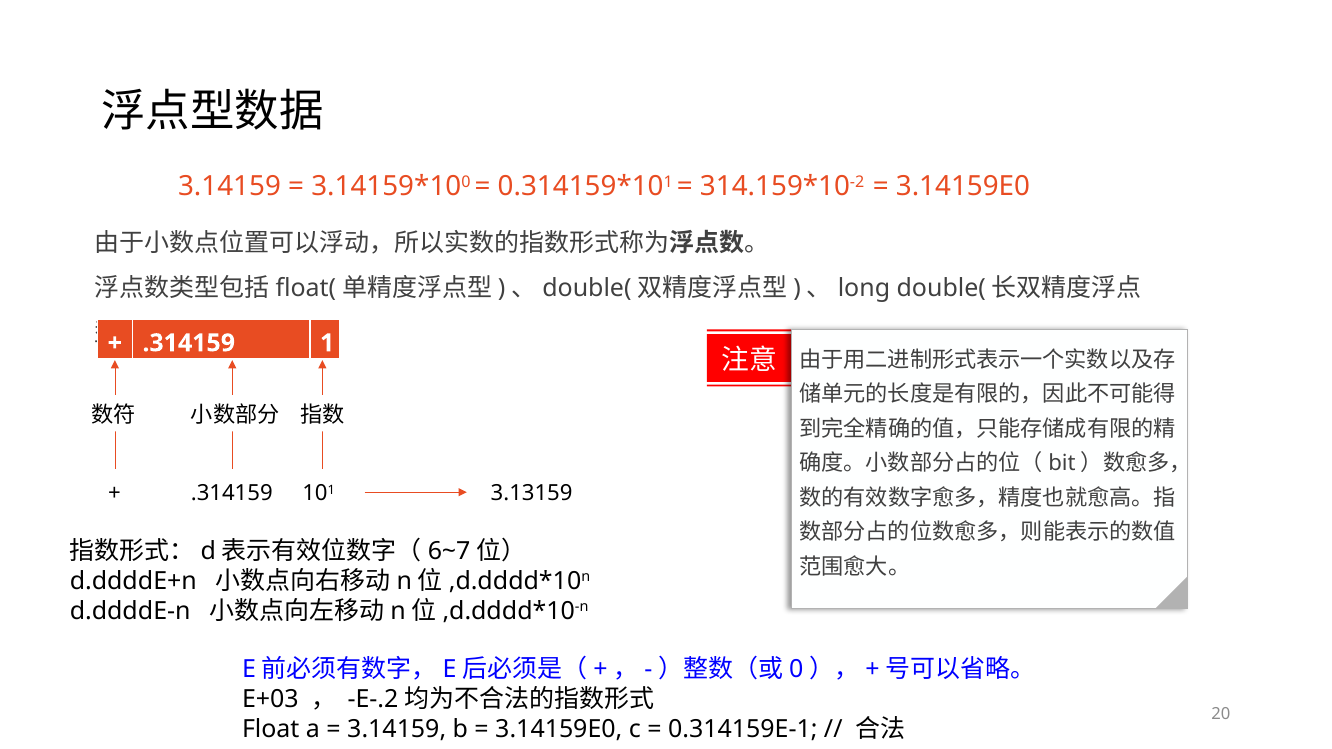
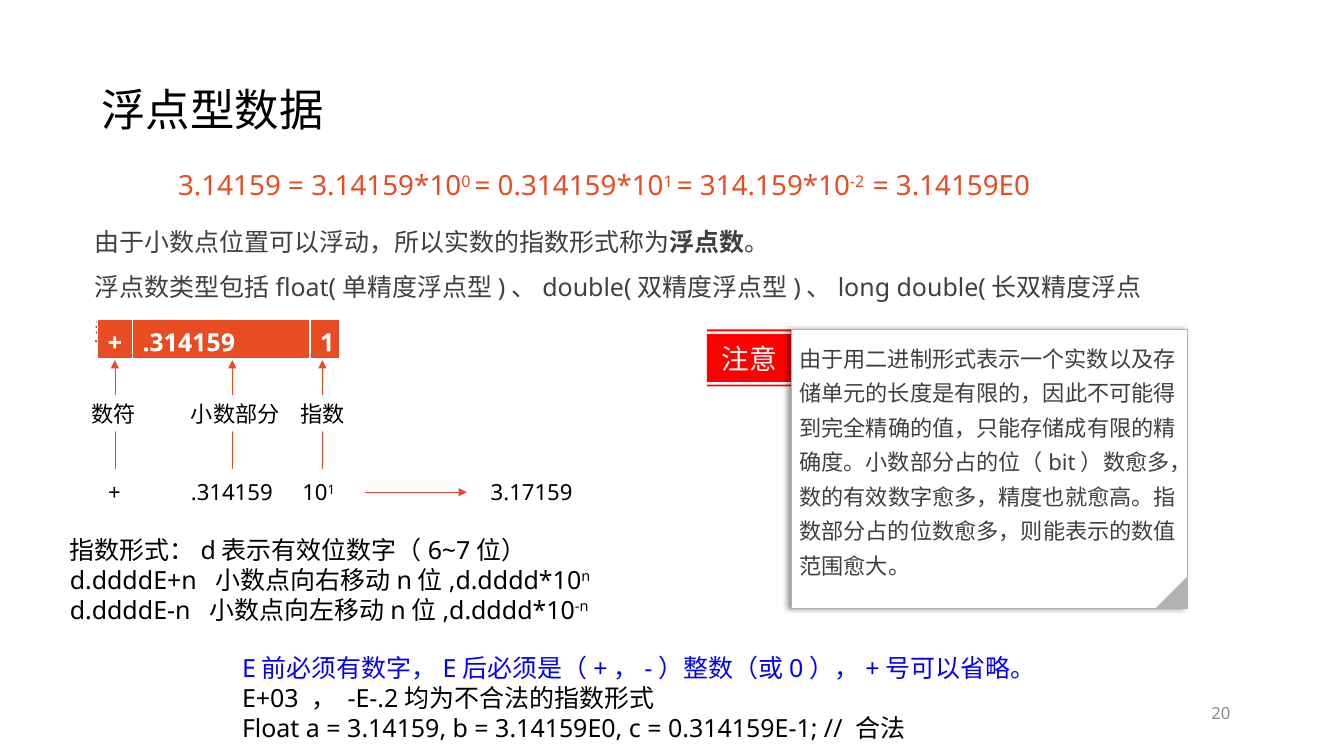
3.13159: 3.13159 -> 3.17159
